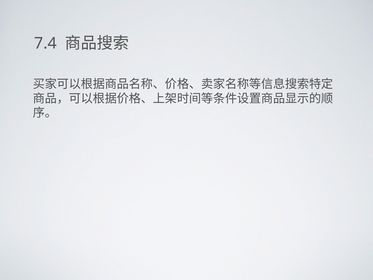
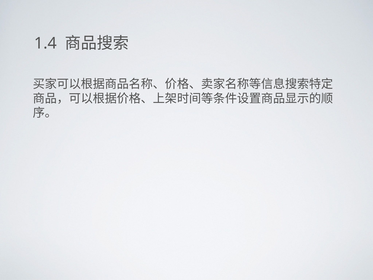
7.4: 7.4 -> 1.4
